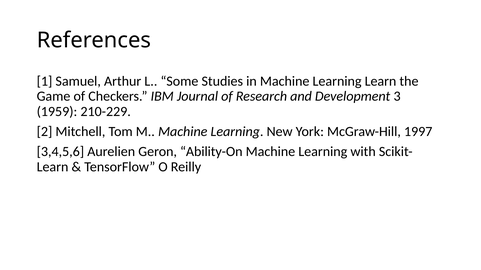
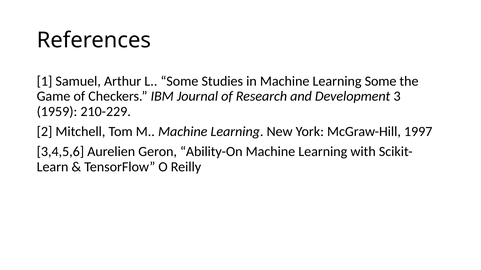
Learning Learn: Learn -> Some
